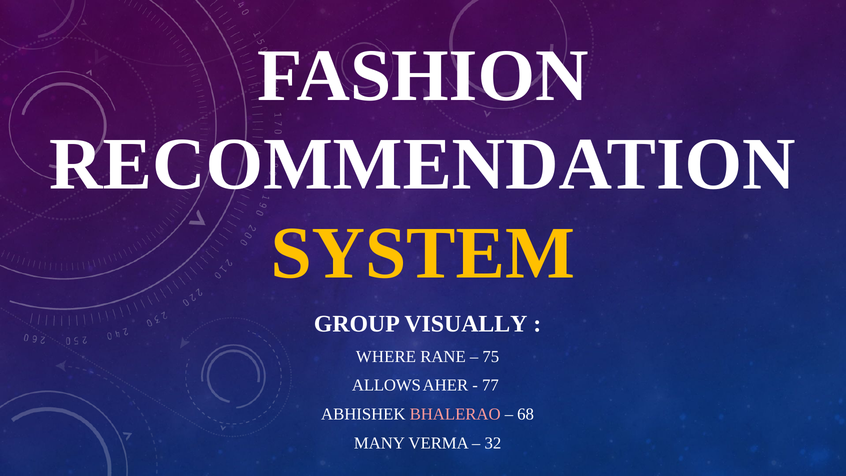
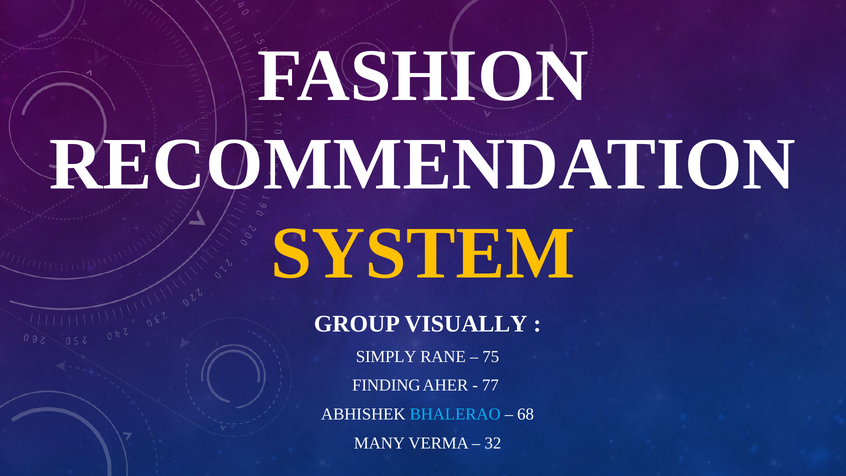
WHERE: WHERE -> SIMPLY
ALLOWS: ALLOWS -> FINDING
BHALERAO colour: pink -> light blue
